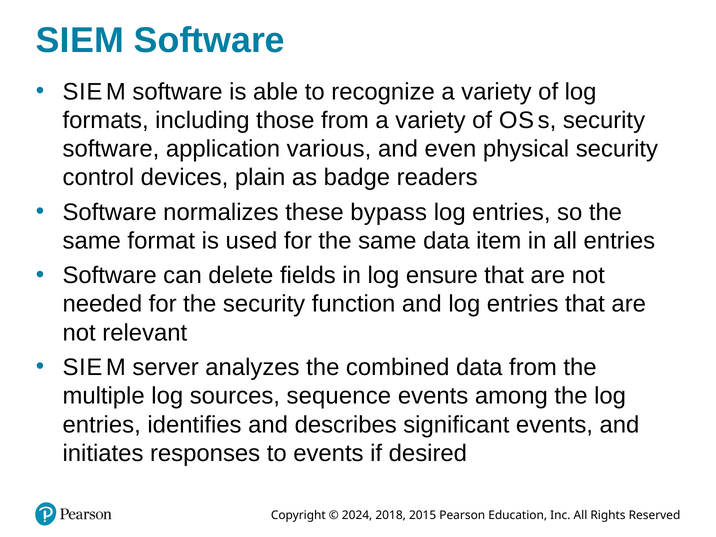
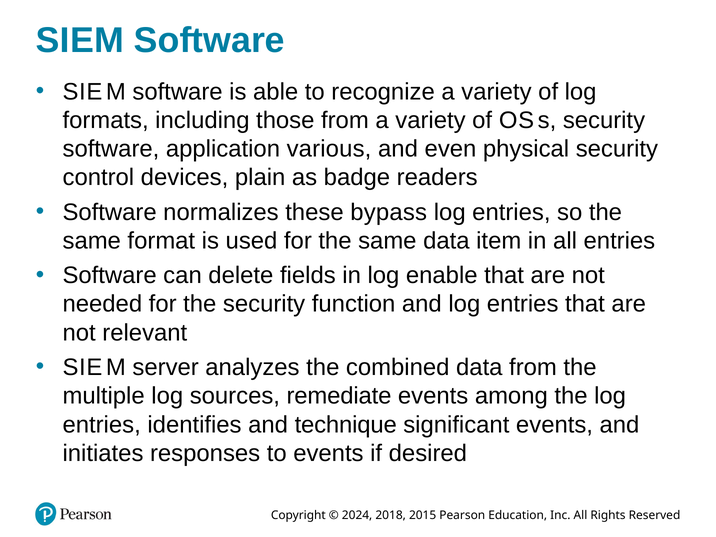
ensure: ensure -> enable
sequence: sequence -> remediate
describes: describes -> technique
